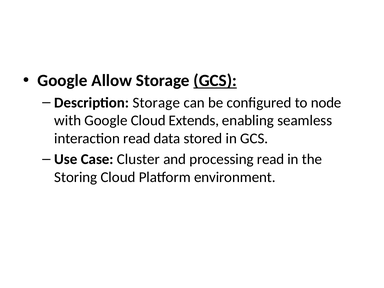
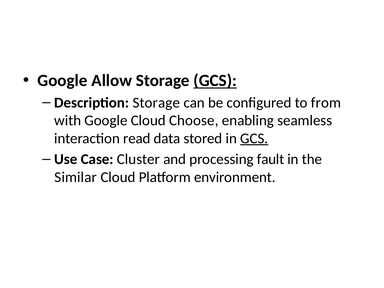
node: node -> from
Extends: Extends -> Choose
GCS at (254, 138) underline: none -> present
processing read: read -> fault
Storing: Storing -> Similar
